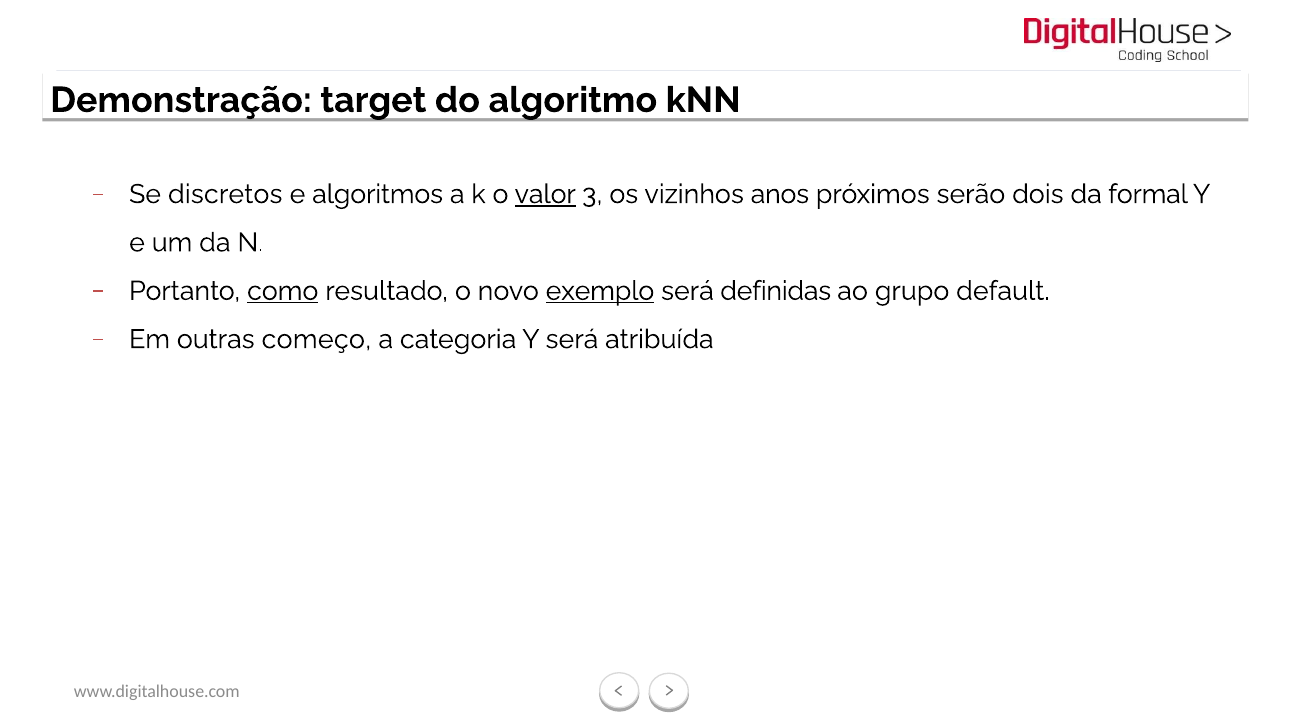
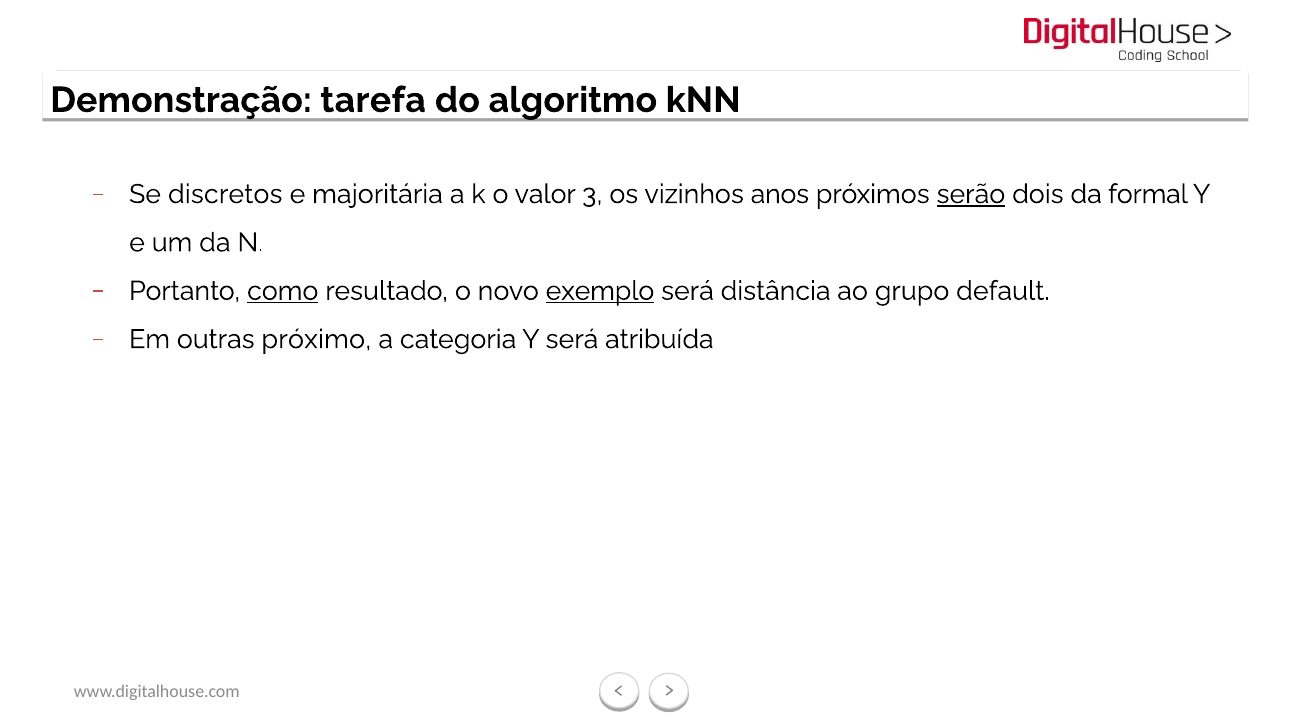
target: target -> tarefa
algoritmos: algoritmos -> majoritária
valor underline: present -> none
serão underline: none -> present
definidas: definidas -> distância
começo: começo -> próximo
